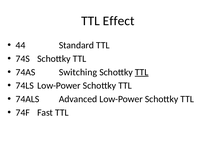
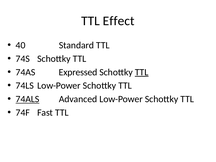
44: 44 -> 40
Switching: Switching -> Expressed
74ALS underline: none -> present
